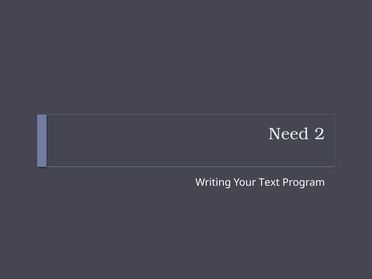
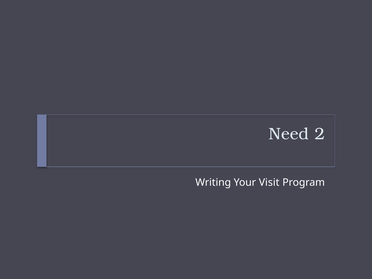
Text: Text -> Visit
